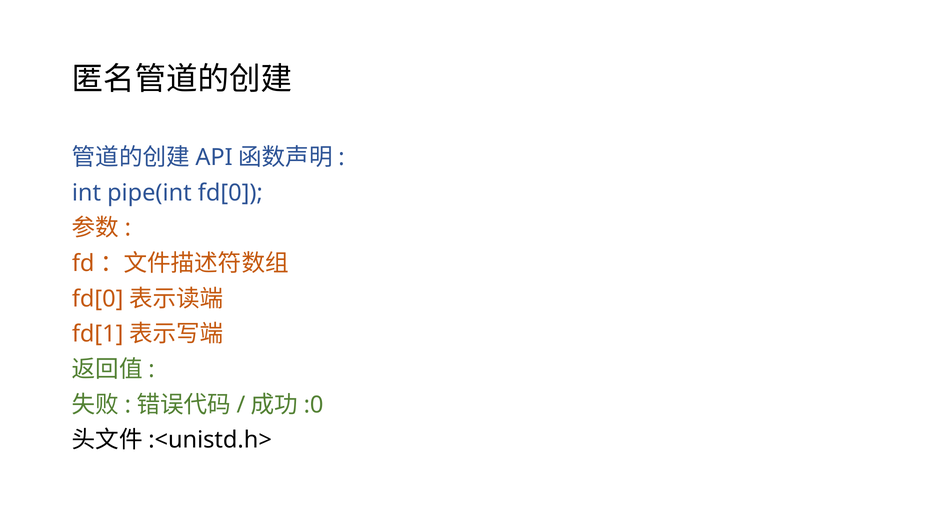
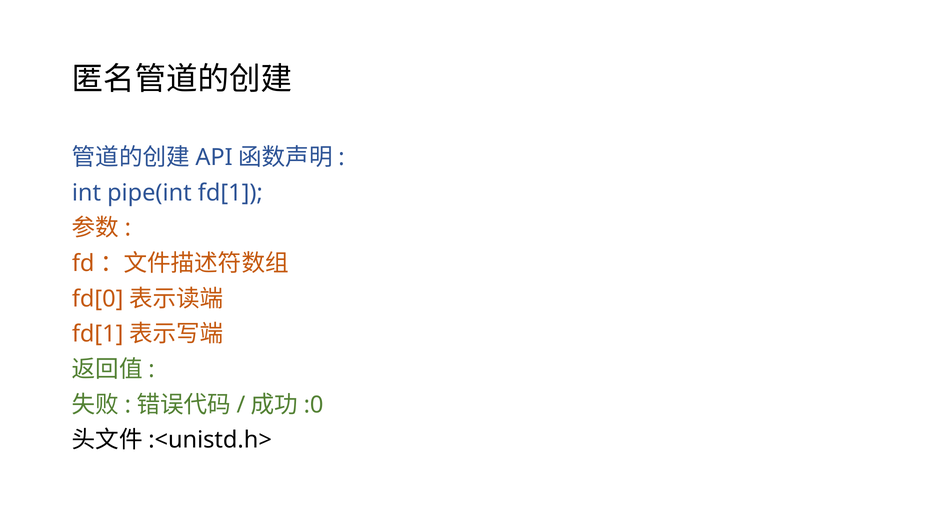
pipe(int fd[0: fd[0 -> fd[1
